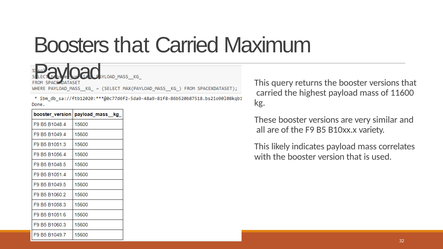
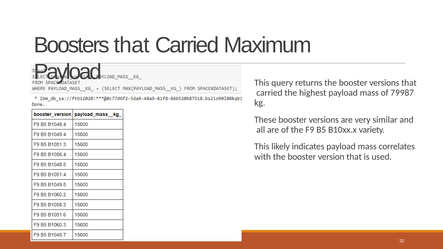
11600: 11600 -> 79987
